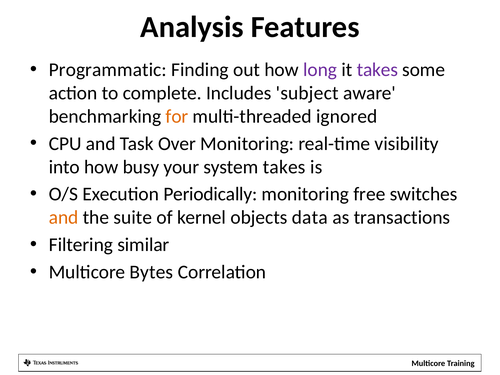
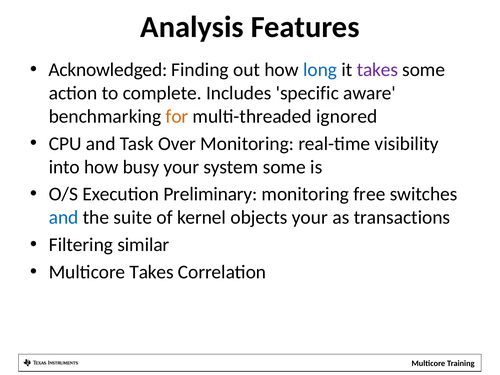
Programmatic: Programmatic -> Acknowledged
long colour: purple -> blue
subject: subject -> specific
system takes: takes -> some
Periodically: Periodically -> Preliminary
and at (64, 218) colour: orange -> blue
objects data: data -> your
Multicore Bytes: Bytes -> Takes
